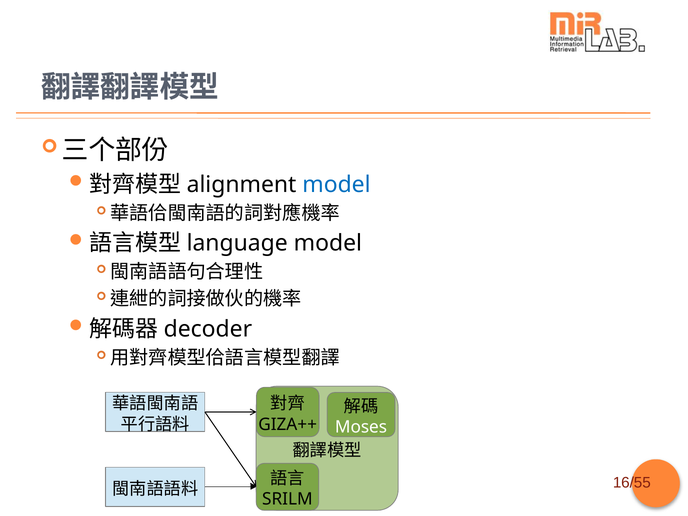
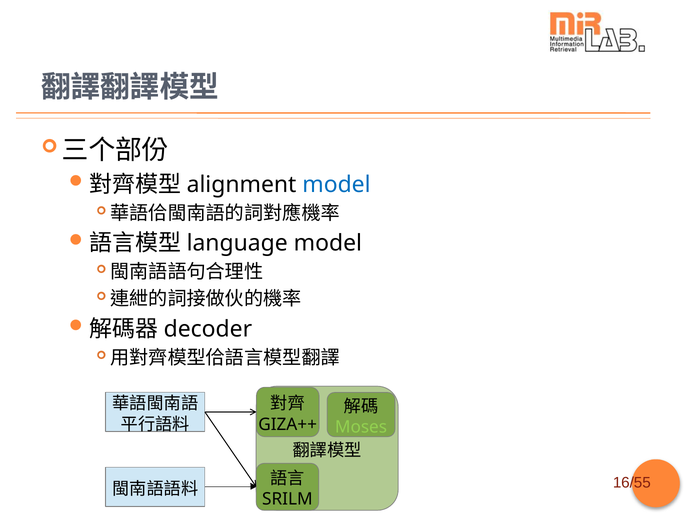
Moses colour: white -> light green
